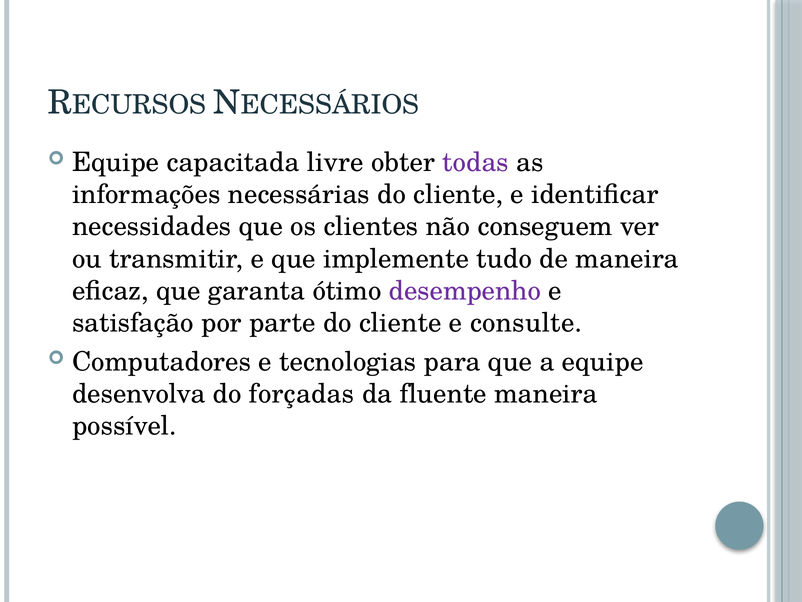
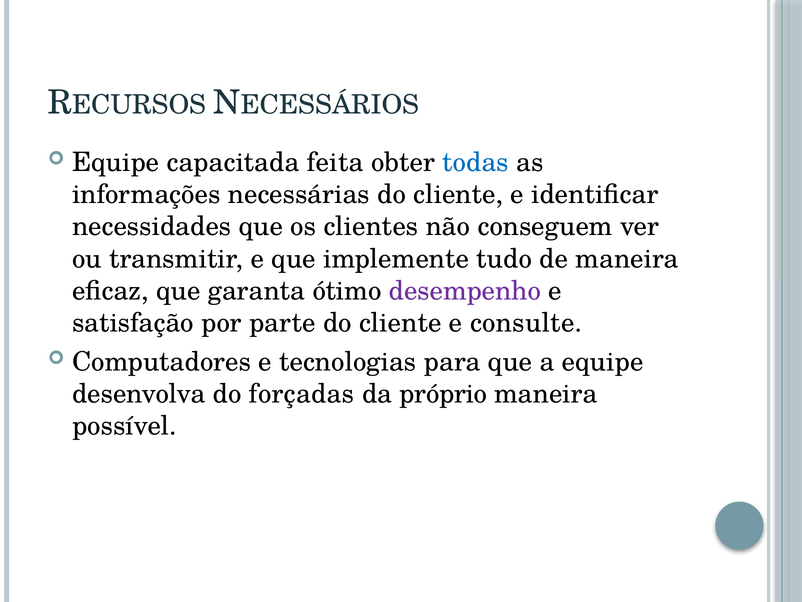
livre: livre -> feita
todas colour: purple -> blue
fluente: fluente -> próprio
